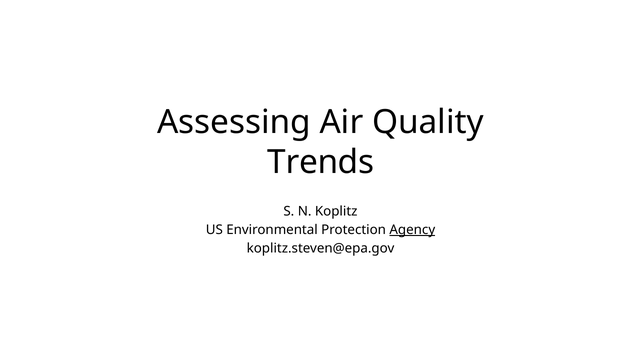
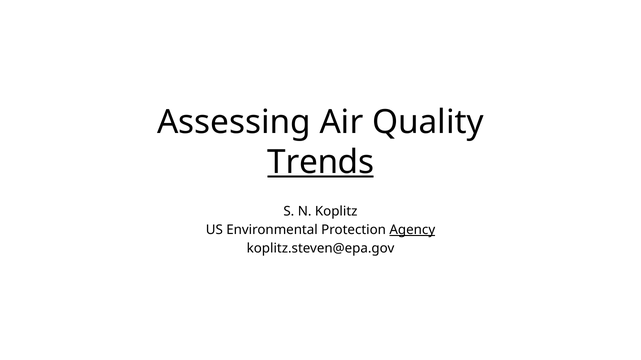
Trends underline: none -> present
